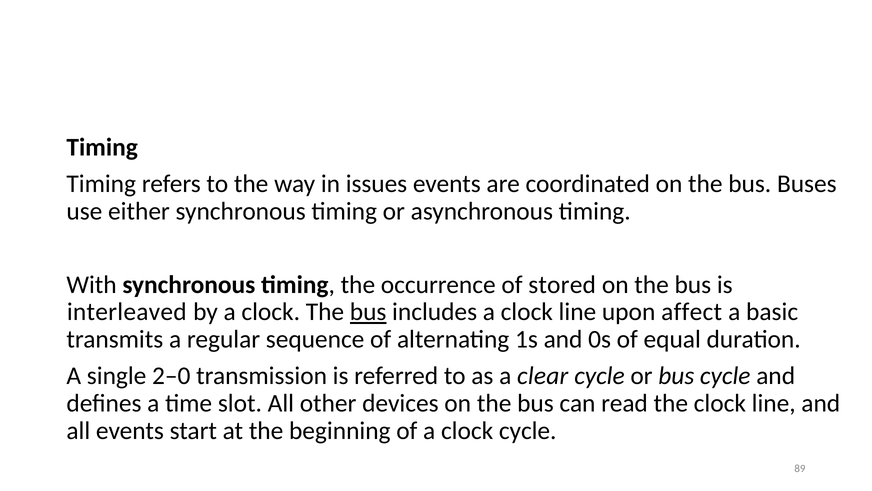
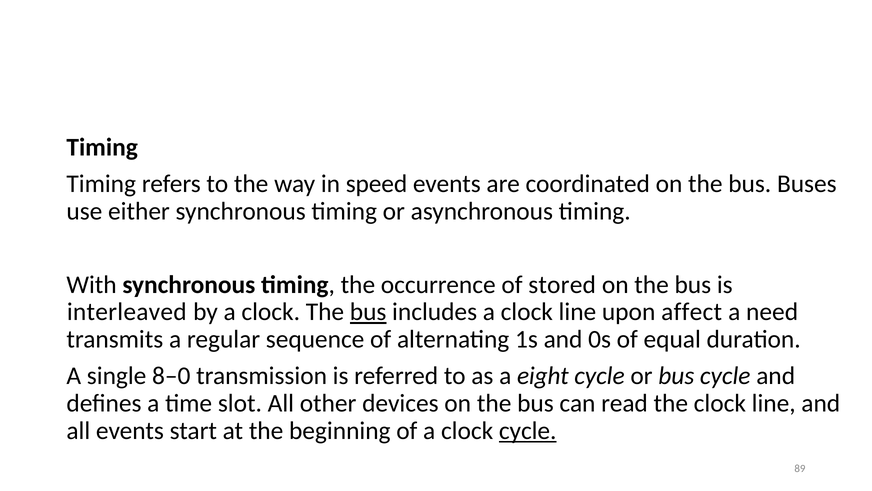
issues: issues -> speed
basic: basic -> need
2–0: 2–0 -> 8–0
clear: clear -> eight
cycle at (528, 431) underline: none -> present
